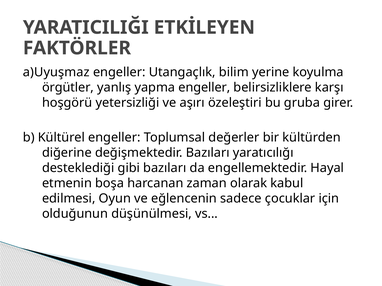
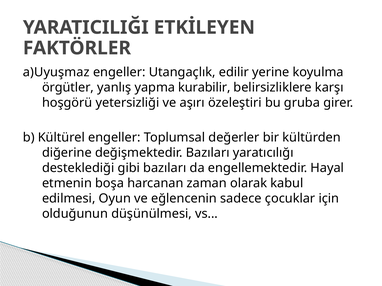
bilim: bilim -> edilir
yapma engeller: engeller -> kurabilir
